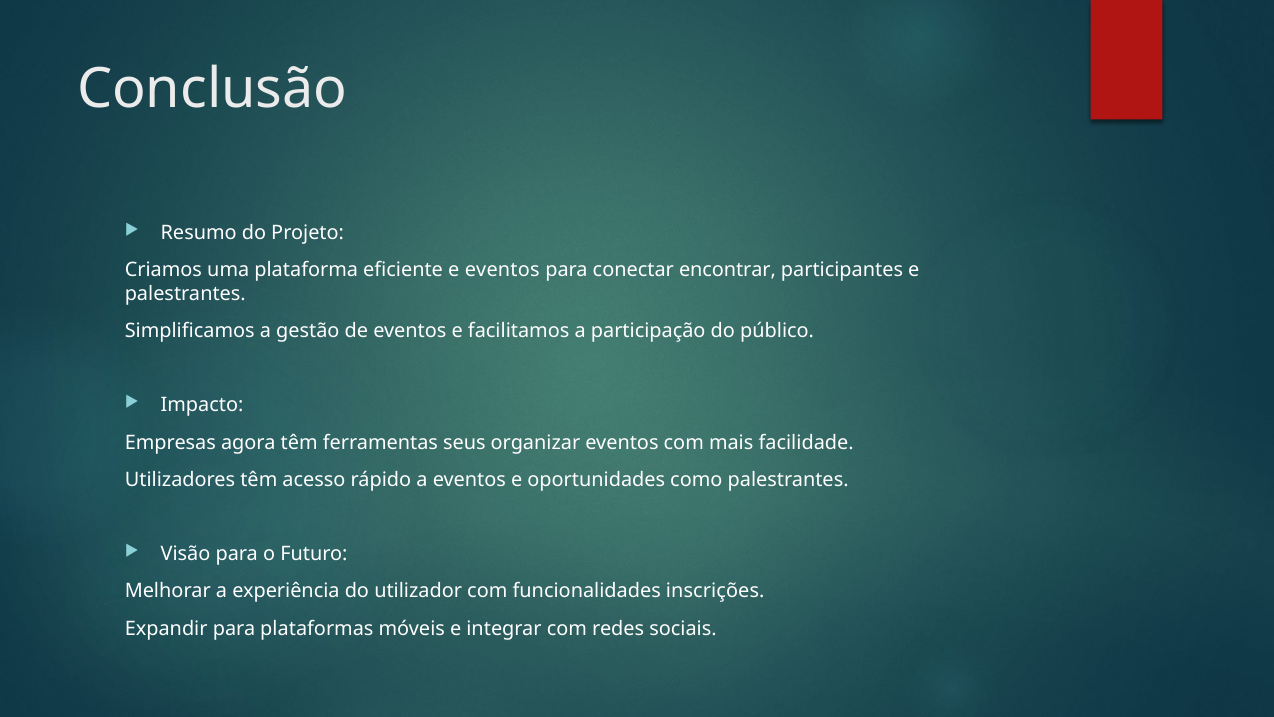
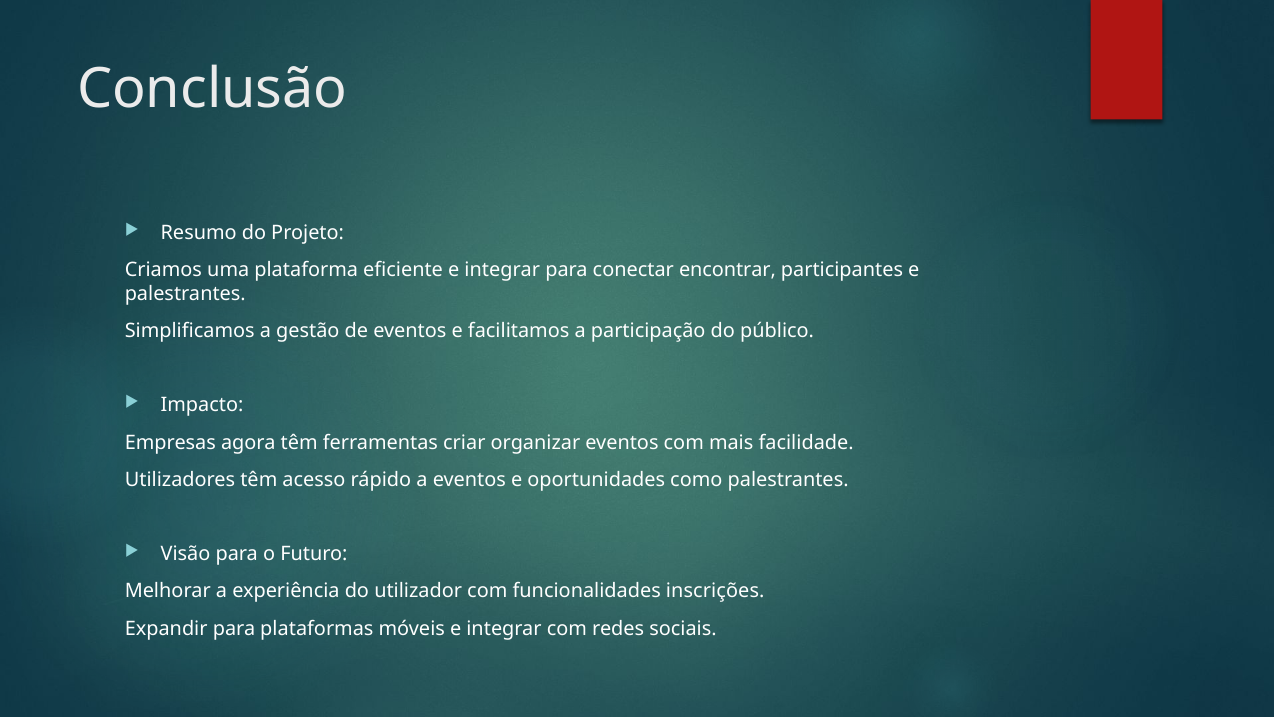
eficiente e eventos: eventos -> integrar
seus: seus -> criar
